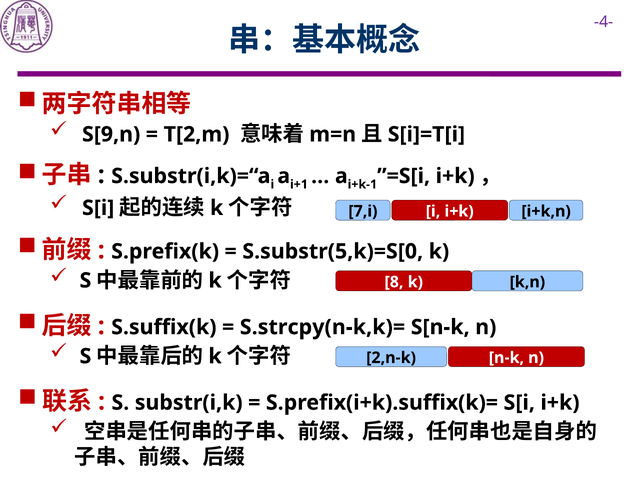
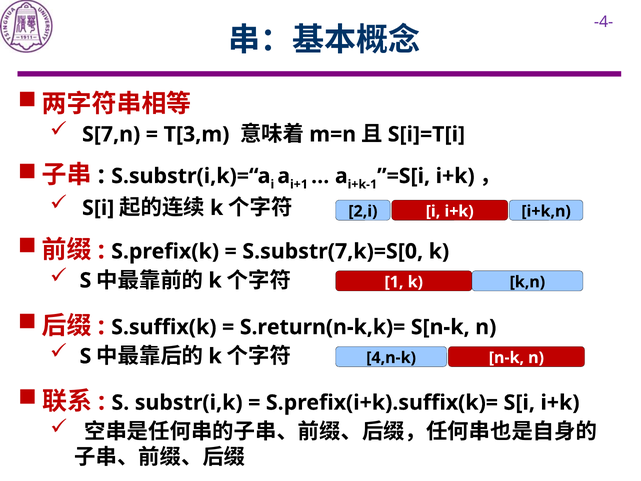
S[9,n: S[9,n -> S[7,n
T[2,m: T[2,m -> T[3,m
7,i: 7,i -> 2,i
S.substr(5,k)=S[0: S.substr(5,k)=S[0 -> S.substr(7,k)=S[0
8: 8 -> 1
S.strcpy(n-k,k)=: S.strcpy(n-k,k)= -> S.return(n-k,k)=
2,n-k: 2,n-k -> 4,n-k
